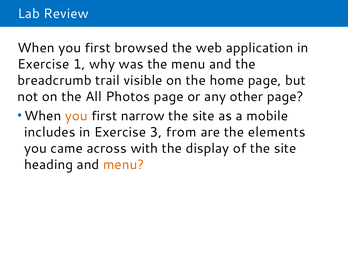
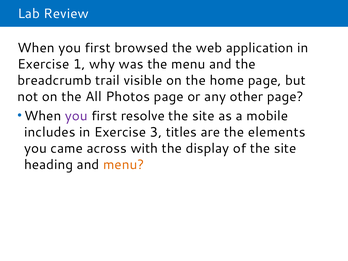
you at (76, 116) colour: orange -> purple
narrow: narrow -> resolve
from: from -> titles
